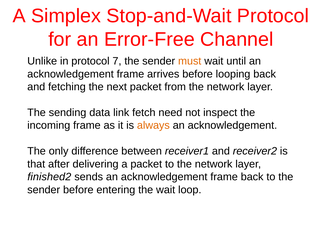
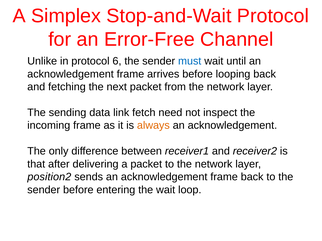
7: 7 -> 6
must colour: orange -> blue
finished2: finished2 -> position2
